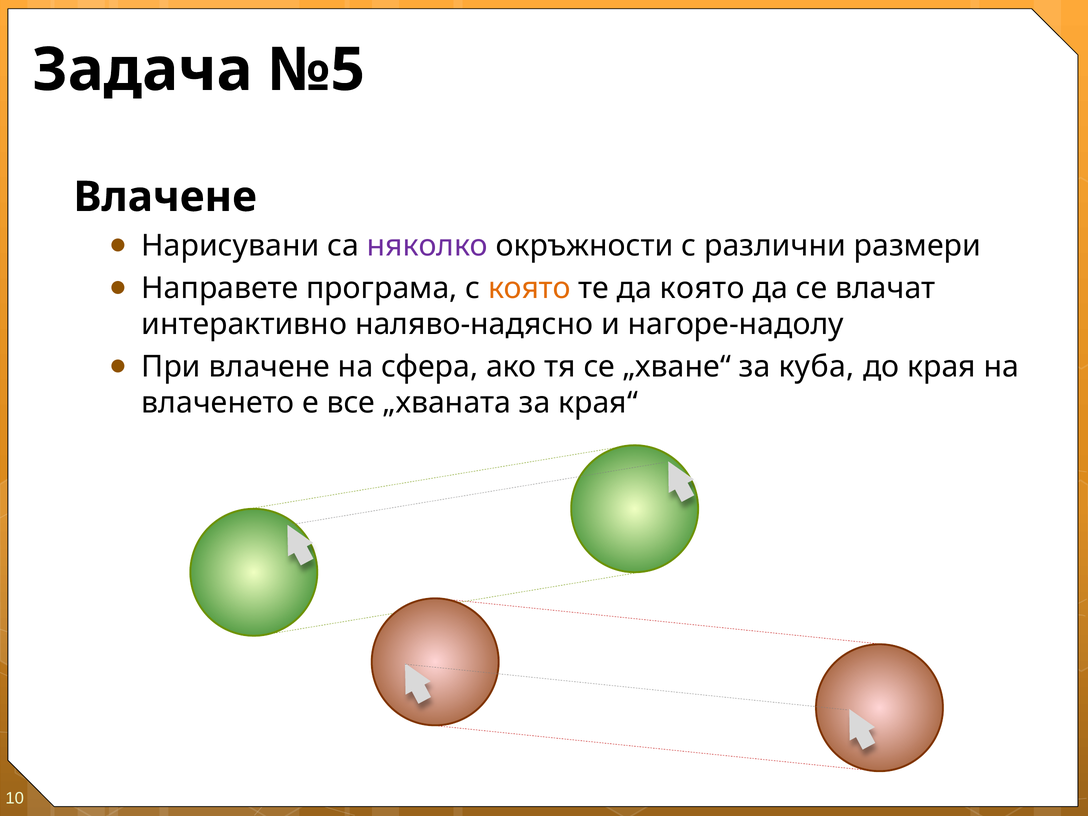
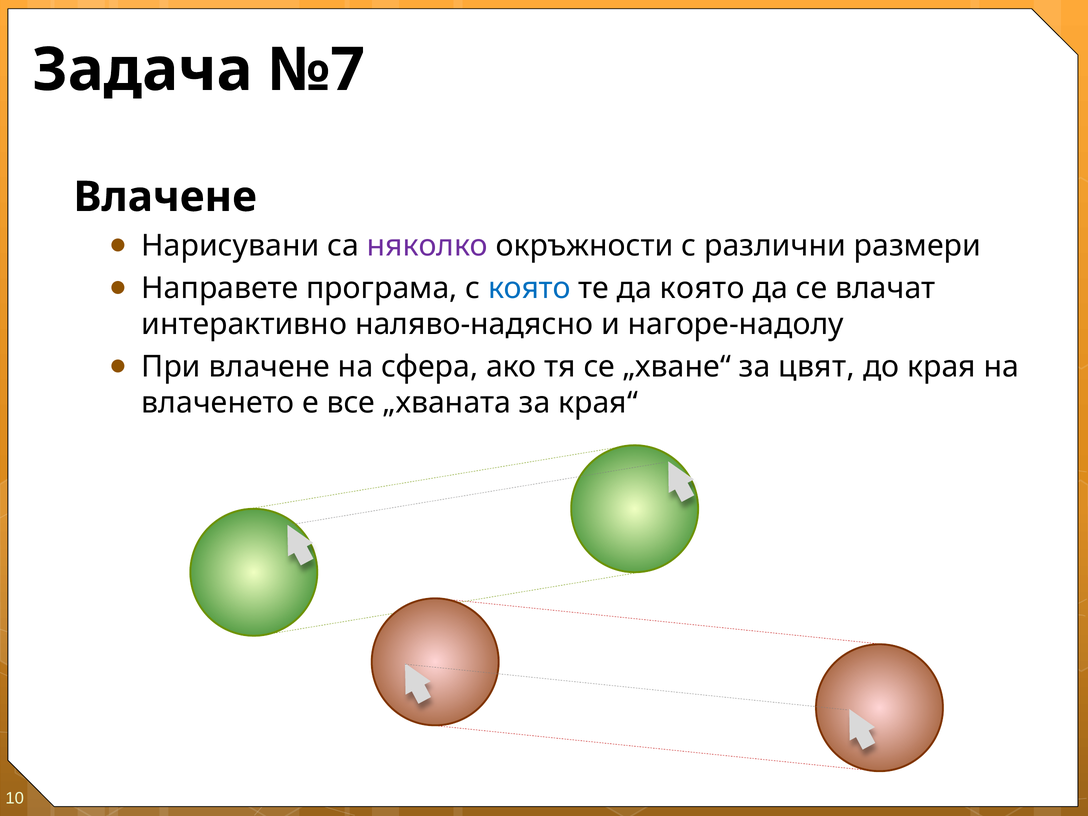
№5: №5 -> №7
която at (529, 288) colour: orange -> blue
куба: куба -> цвят
